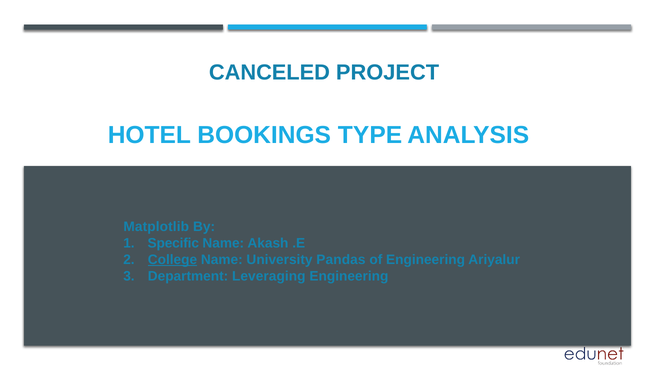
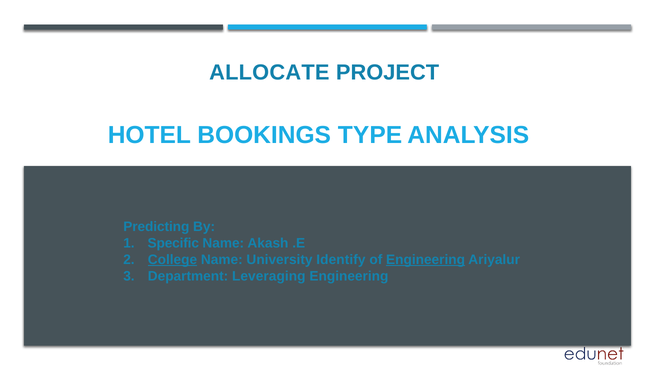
CANCELED: CANCELED -> ALLOCATE
Matplotlib: Matplotlib -> Predicting
Pandas: Pandas -> Identify
Engineering at (426, 259) underline: none -> present
